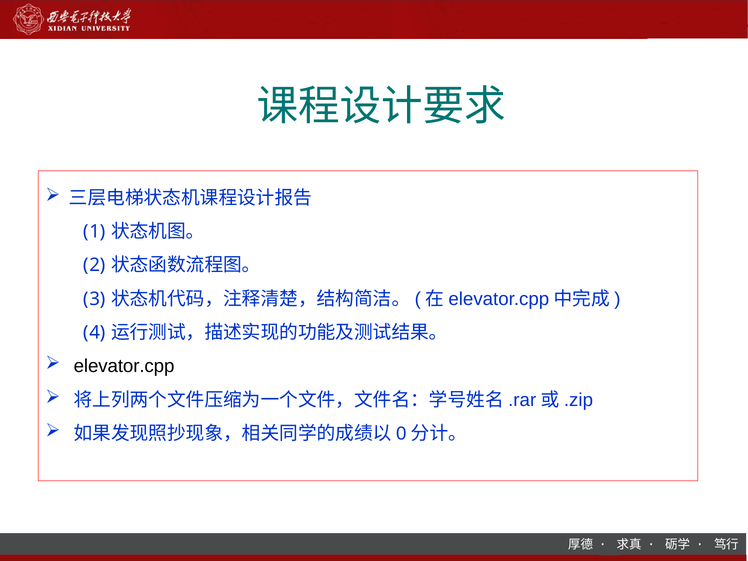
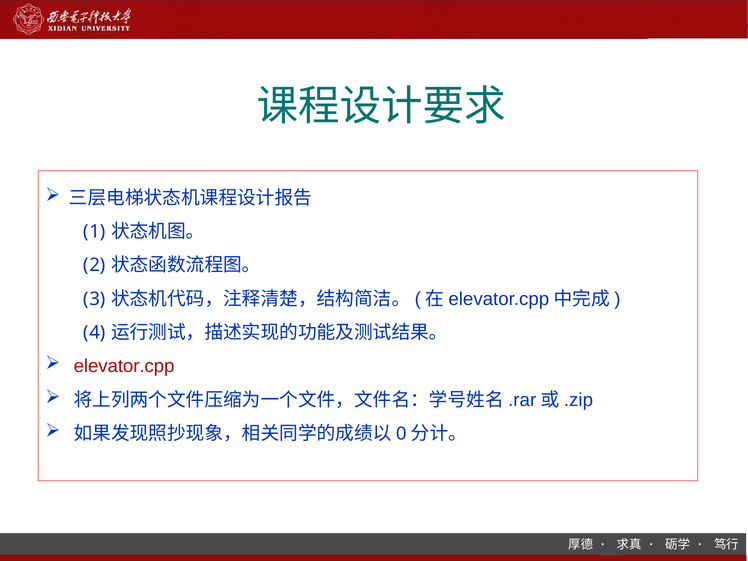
elevator.cpp colour: black -> red
